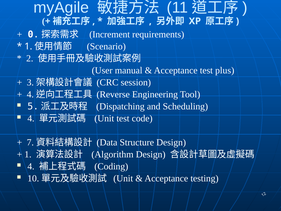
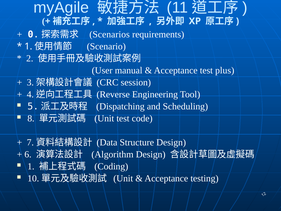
Increment: Increment -> Scenarios
4 at (31, 118): 4 -> 8
1 at (28, 154): 1 -> 6
4 at (31, 166): 4 -> 1
